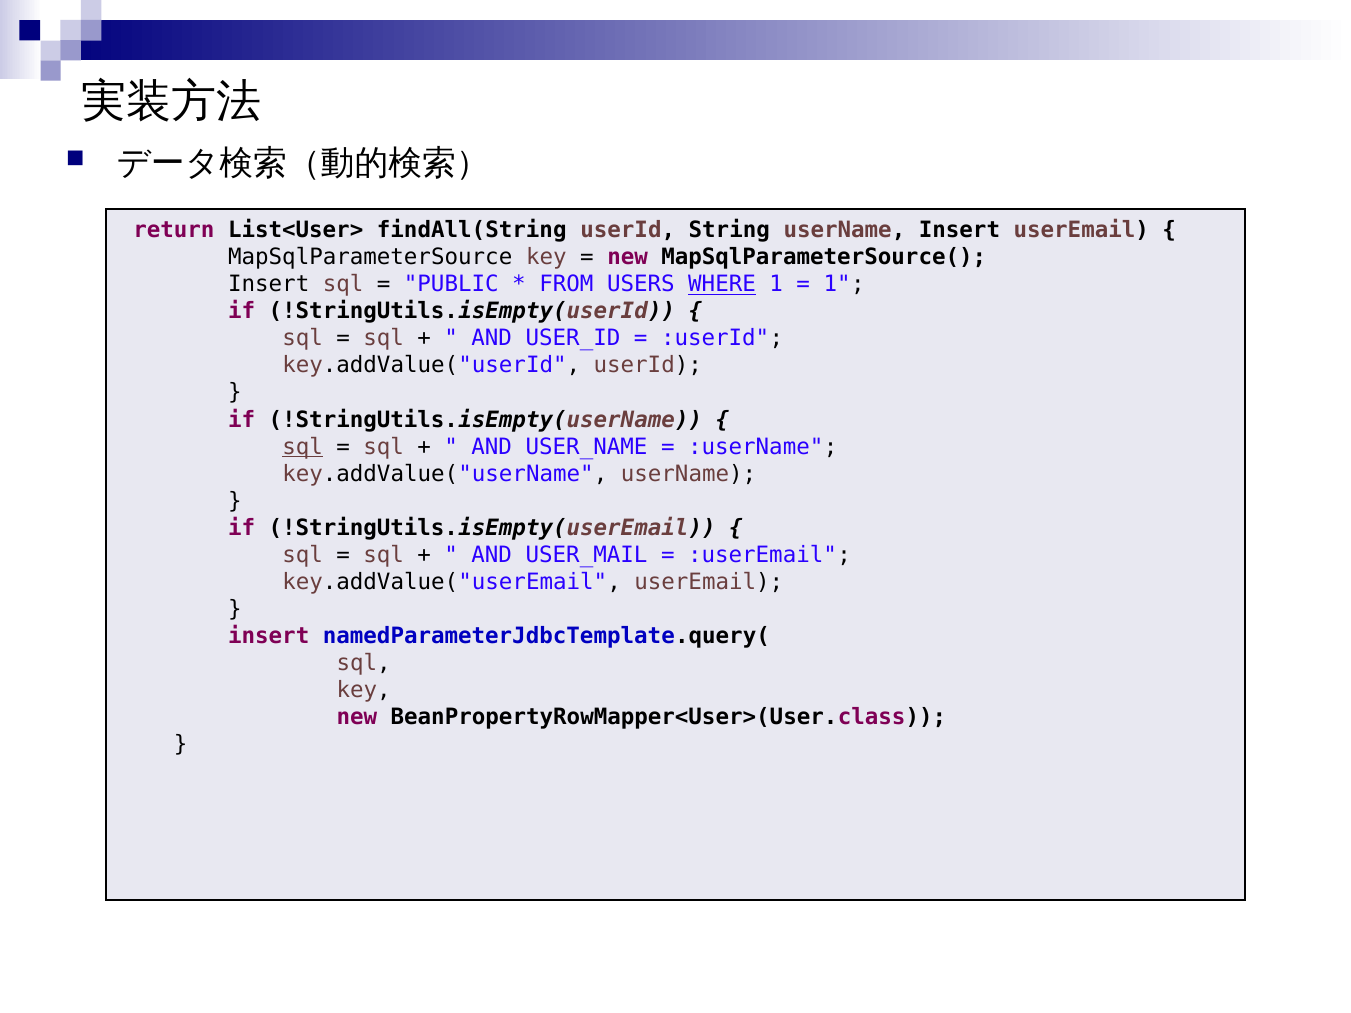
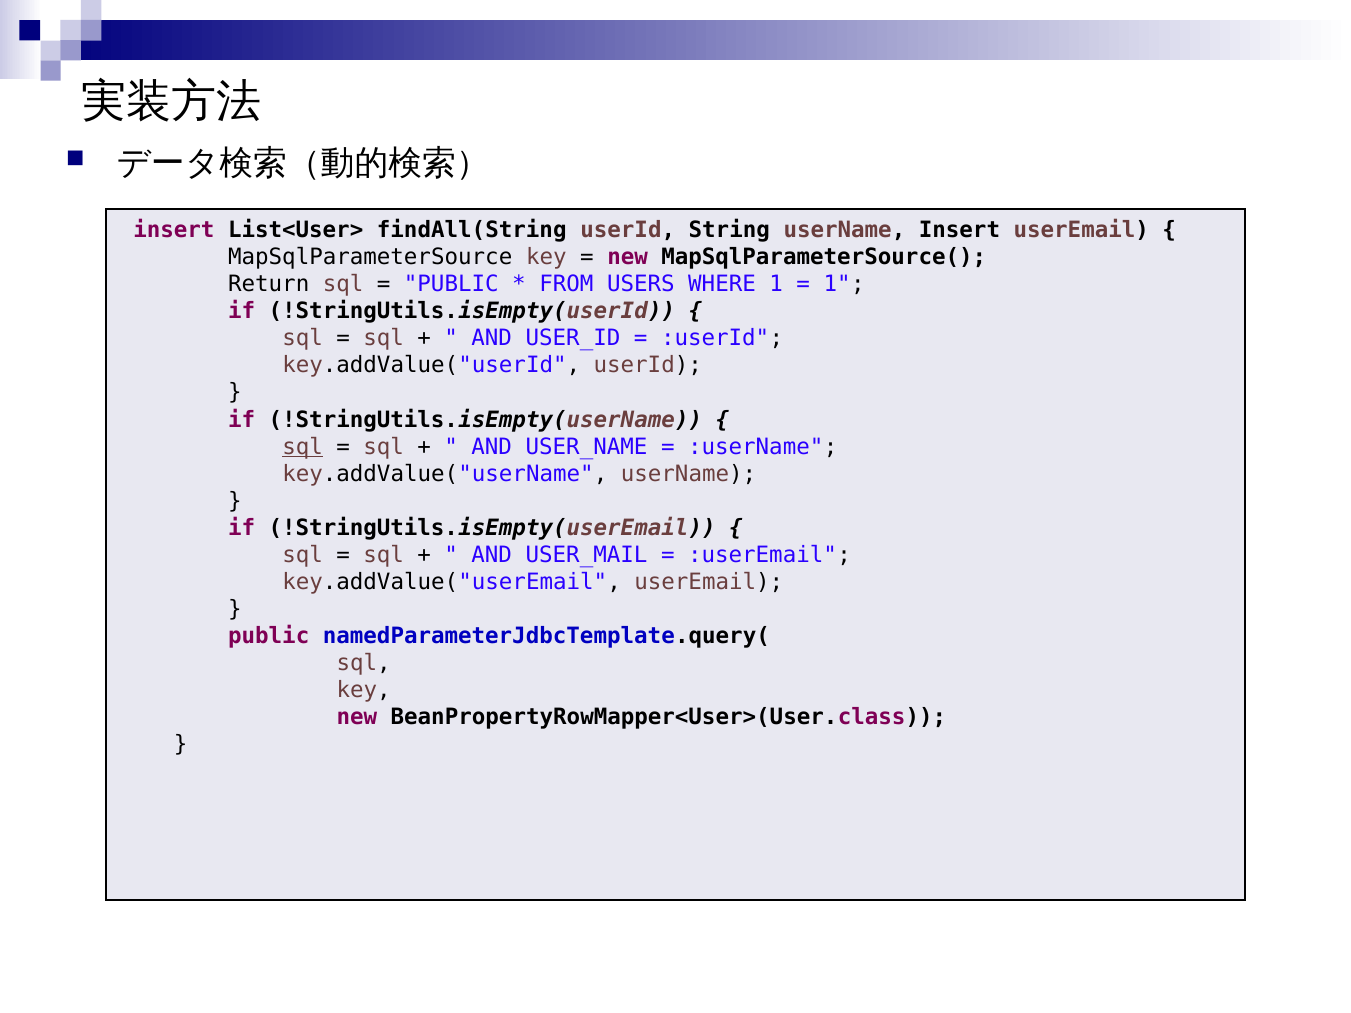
return at (174, 231): return -> insert
Insert at (269, 285): Insert -> Return
WHERE underline: present -> none
insert at (269, 636): insert -> public
